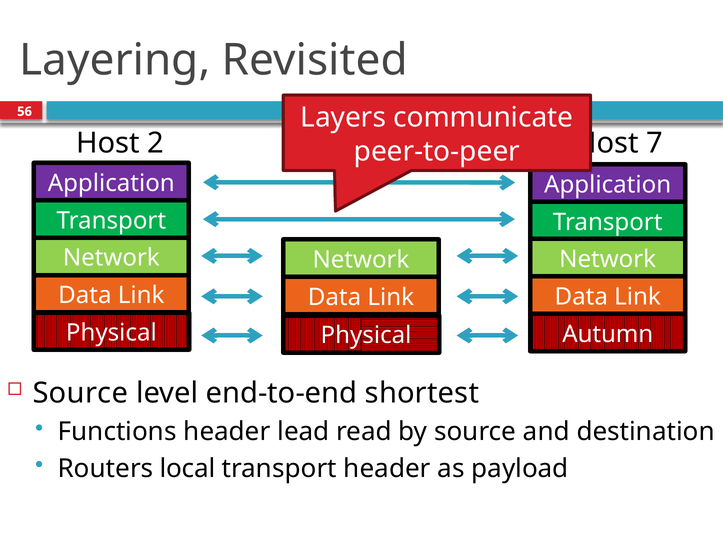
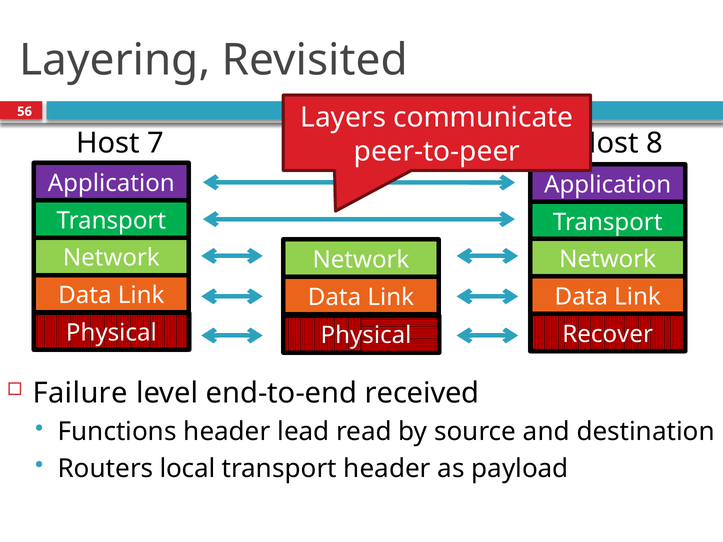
2: 2 -> 7
7: 7 -> 8
Autumn: Autumn -> Recover
Source at (80, 393): Source -> Failure
shortest: shortest -> received
